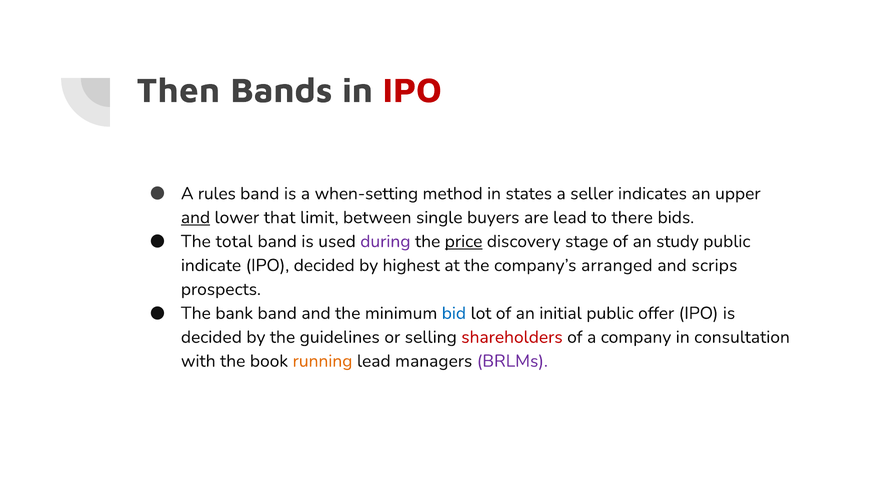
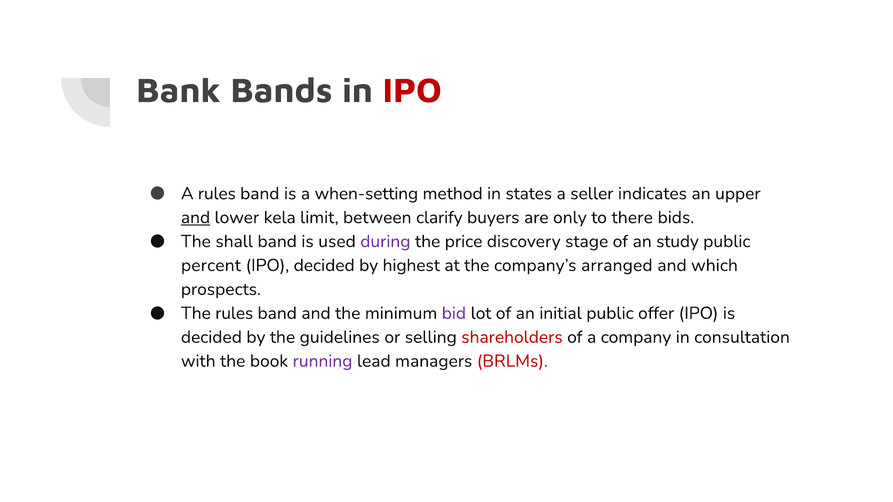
Then: Then -> Bank
that: that -> kela
single: single -> clarify
are lead: lead -> only
total: total -> shall
price underline: present -> none
indicate: indicate -> percent
scrips: scrips -> which
The bank: bank -> rules
bid colour: blue -> purple
running colour: orange -> purple
BRLMs colour: purple -> red
